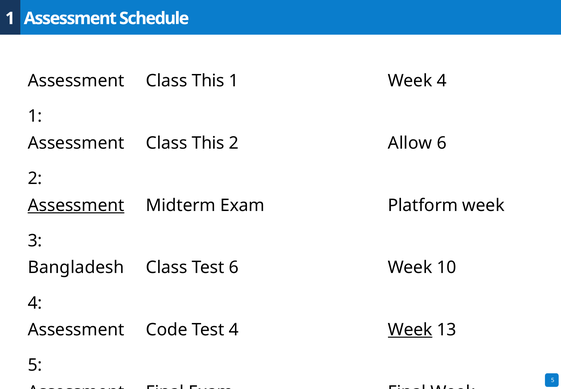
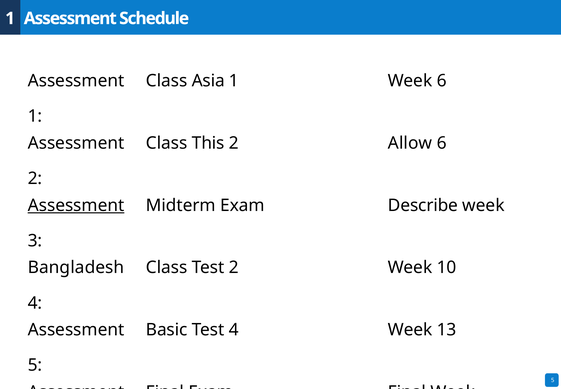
This at (208, 81): This -> Asia
Week 4: 4 -> 6
Platform: Platform -> Describe
Test 6: 6 -> 2
Code: Code -> Basic
Week at (410, 329) underline: present -> none
